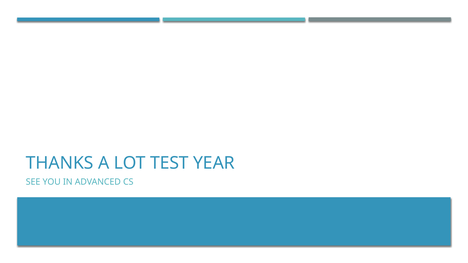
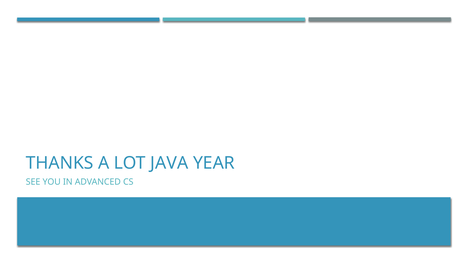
TEST: TEST -> JAVA
